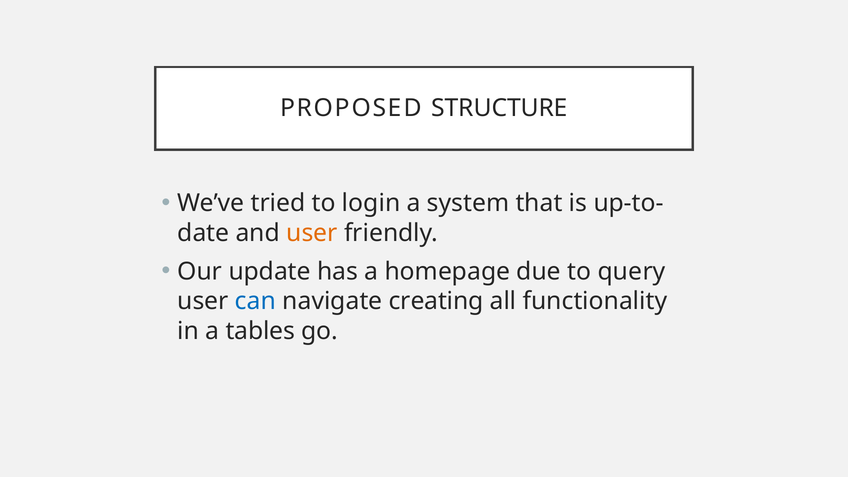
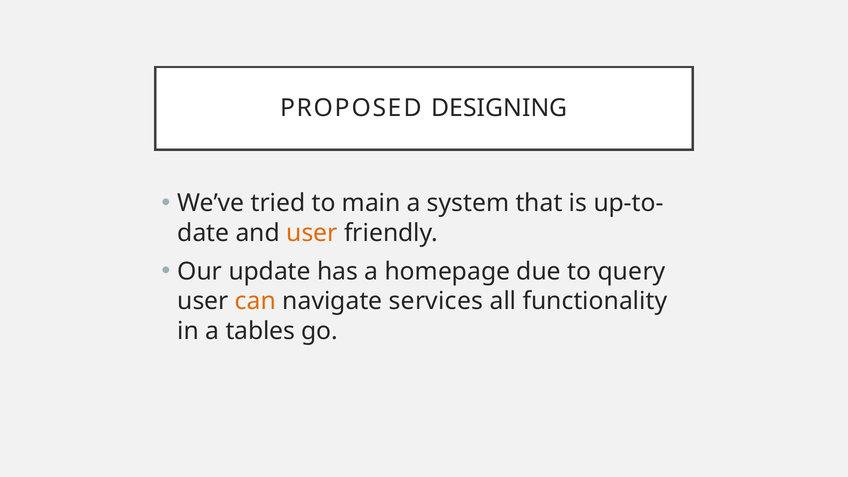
STRUCTURE: STRUCTURE -> DESIGNING
login: login -> main
can colour: blue -> orange
creating: creating -> services
